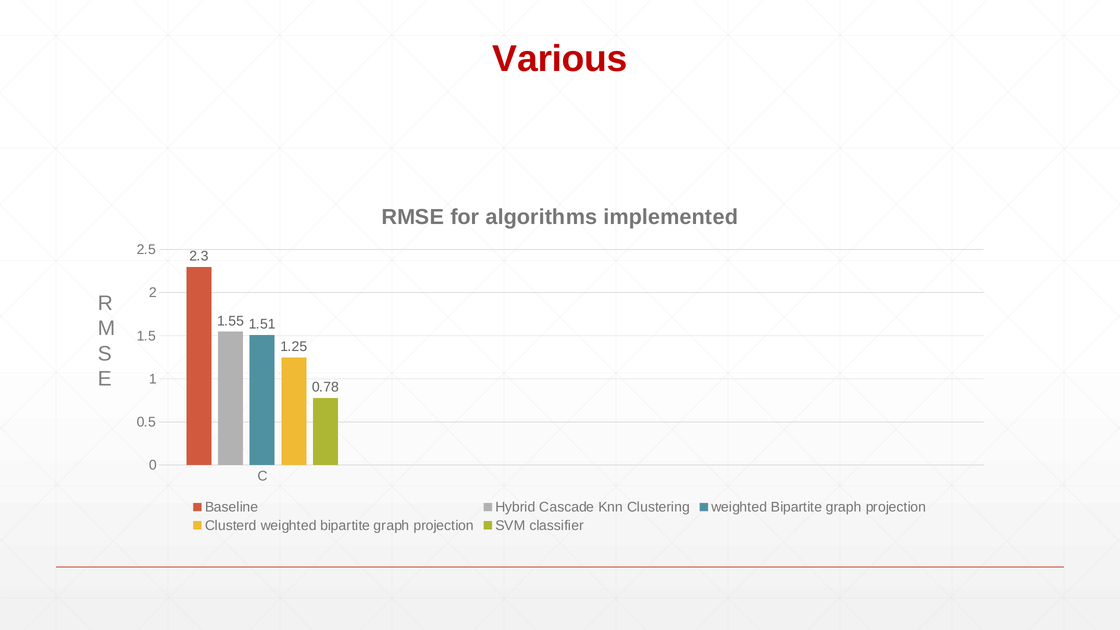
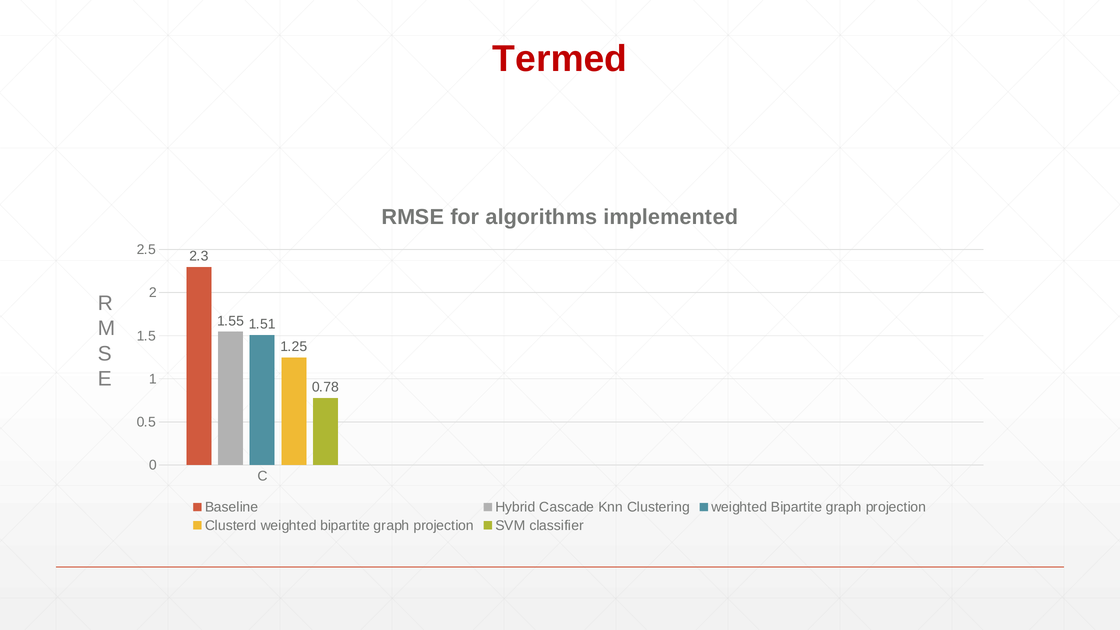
Various: Various -> Termed
